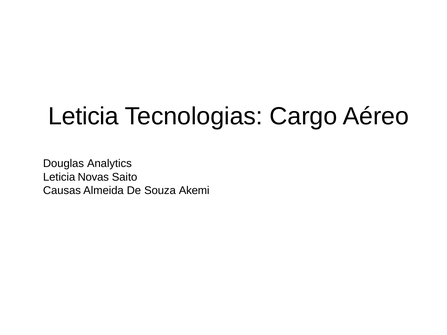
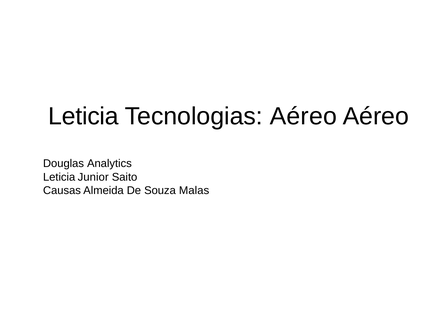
Tecnologias Cargo: Cargo -> Aéreo
Novas: Novas -> Junior
Akemi: Akemi -> Malas
